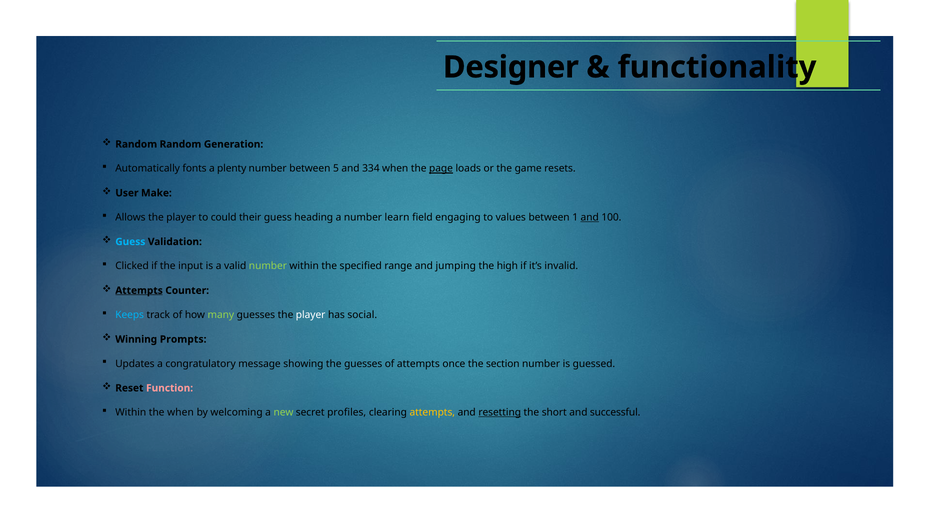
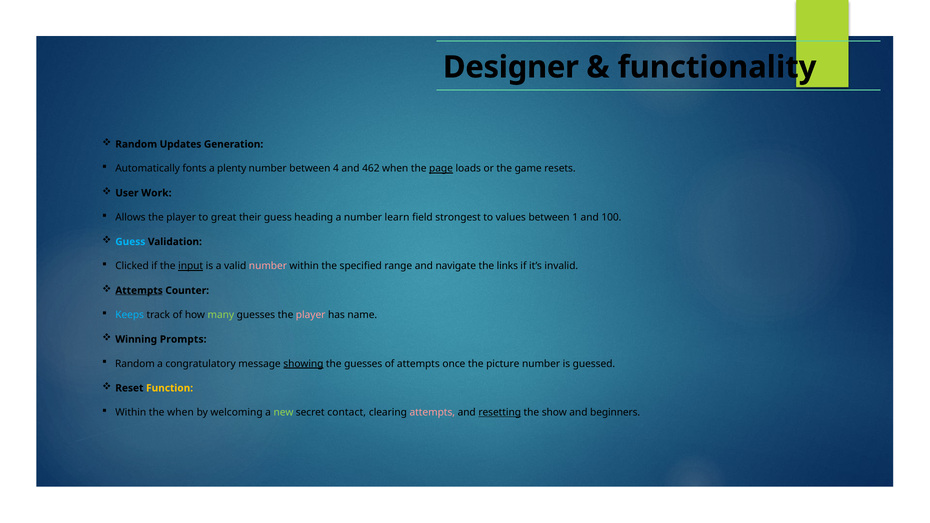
Random Random: Random -> Updates
5: 5 -> 4
334: 334 -> 462
Make: Make -> Work
could: could -> great
engaging: engaging -> strongest
and at (590, 217) underline: present -> none
input underline: none -> present
number at (268, 266) colour: light green -> pink
jumping: jumping -> navigate
high: high -> links
player at (311, 315) colour: white -> pink
social: social -> name
Updates at (135, 364): Updates -> Random
showing underline: none -> present
section: section -> picture
Function colour: pink -> yellow
profiles: profiles -> contact
attempts at (432, 413) colour: yellow -> pink
short: short -> show
successful: successful -> beginners
